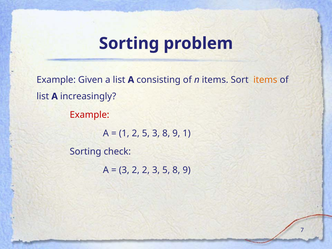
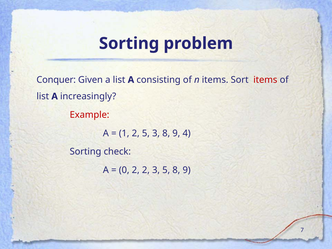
Example at (56, 80): Example -> Conquer
items at (265, 80) colour: orange -> red
9 1: 1 -> 4
3 at (124, 170): 3 -> 0
